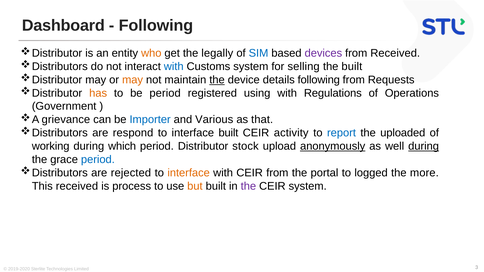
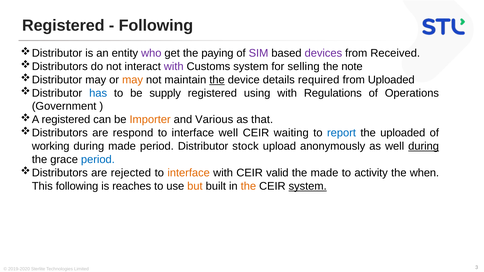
Dashboard at (63, 25): Dashboard -> Registered
who colour: orange -> purple
legally: legally -> paying
SIM colour: blue -> purple
with at (174, 67) colour: blue -> purple
the built: built -> note
details following: following -> required
from Requests: Requests -> Uploaded
has colour: orange -> blue
be period: period -> supply
grievance at (66, 120): grievance -> registered
Importer colour: blue -> orange
interface built: built -> well
activity: activity -> waiting
during which: which -> made
anonymously underline: present -> none
CEIR from: from -> valid
the portal: portal -> made
logged: logged -> activity
more: more -> when
This received: received -> following
process: process -> reaches
the at (248, 186) colour: purple -> orange
system at (308, 186) underline: none -> present
